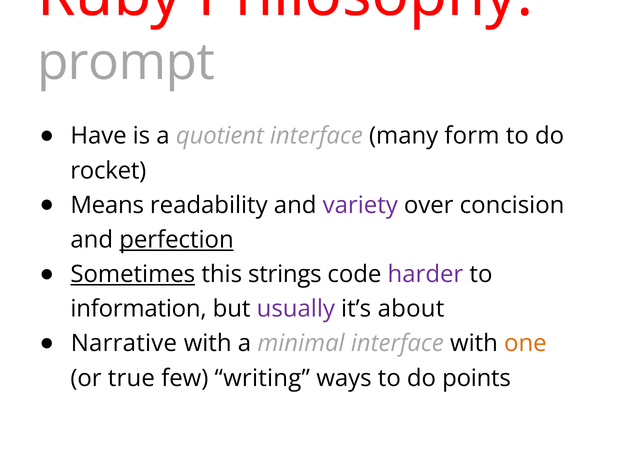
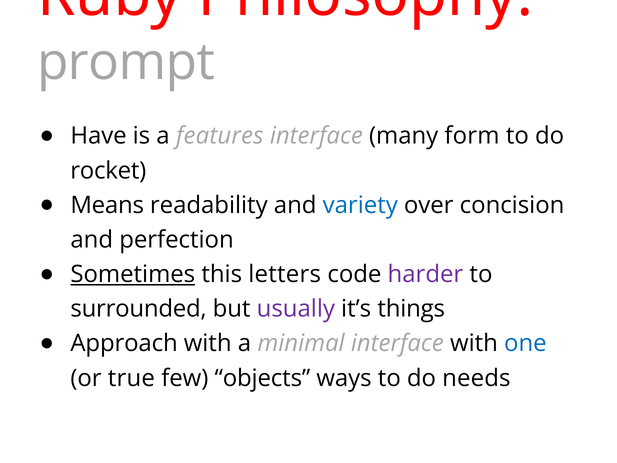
quotient: quotient -> features
variety colour: purple -> blue
perfection underline: present -> none
strings: strings -> letters
information: information -> surrounded
about: about -> things
Narrative: Narrative -> Approach
one colour: orange -> blue
writing: writing -> objects
points: points -> needs
